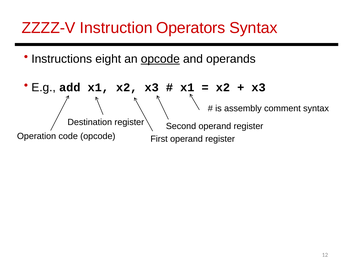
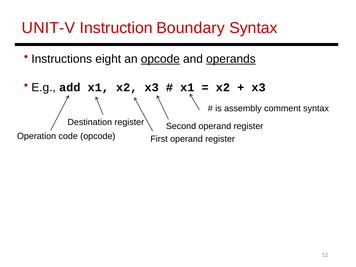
ZZZZ-V: ZZZZ-V -> UNIT-V
Operators: Operators -> Boundary
operands underline: none -> present
